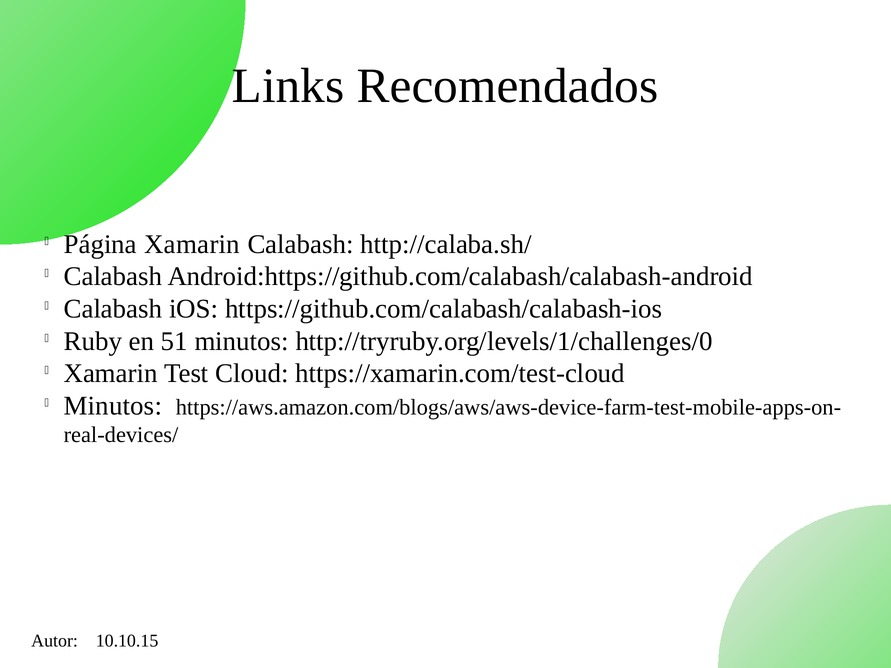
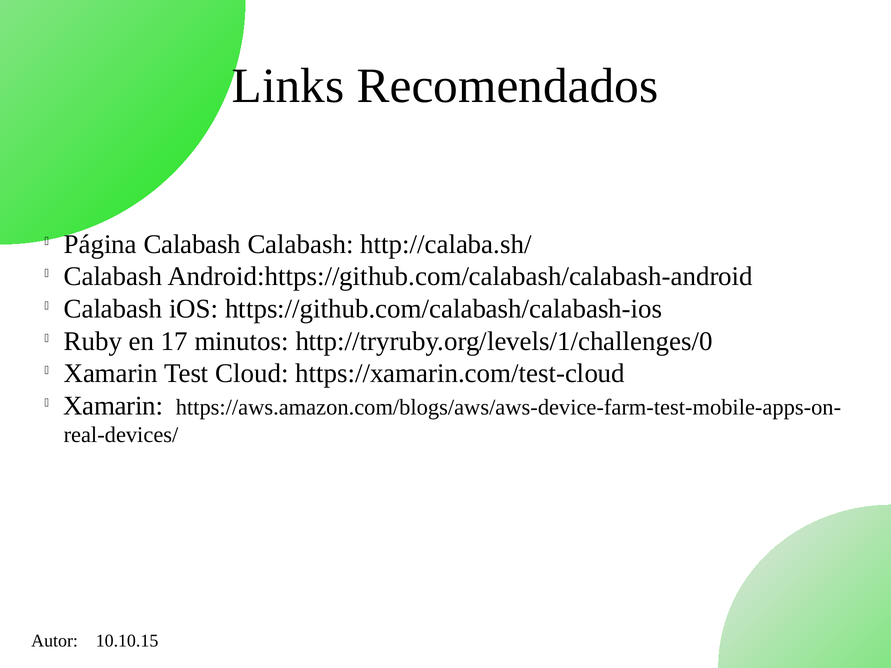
Página Xamarin: Xamarin -> Calabash
51: 51 -> 17
Minutos at (113, 406): Minutos -> Xamarin
